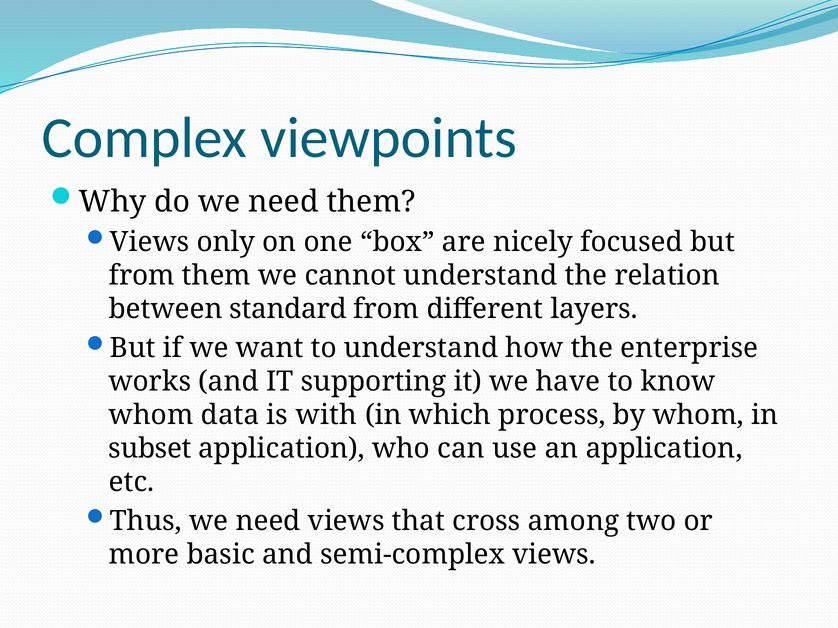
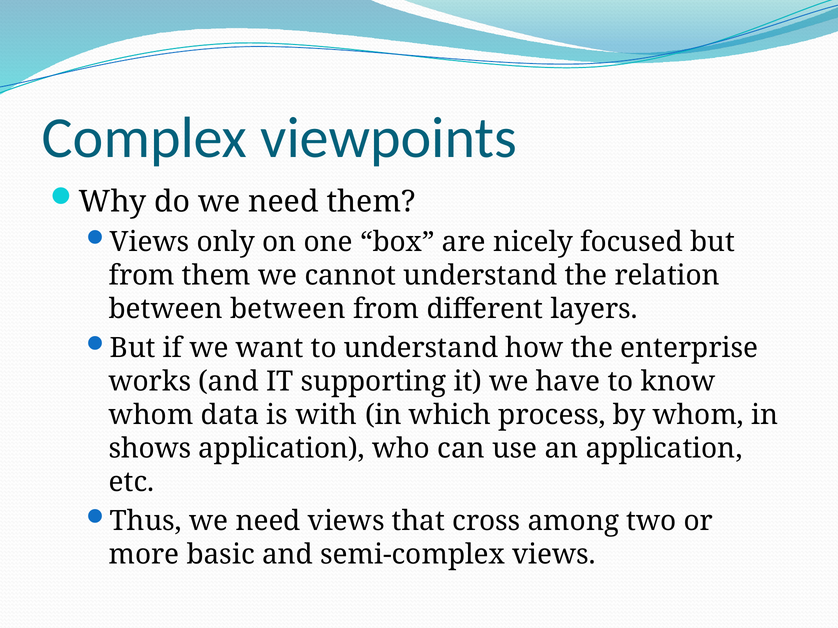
between standard: standard -> between
subset: subset -> shows
